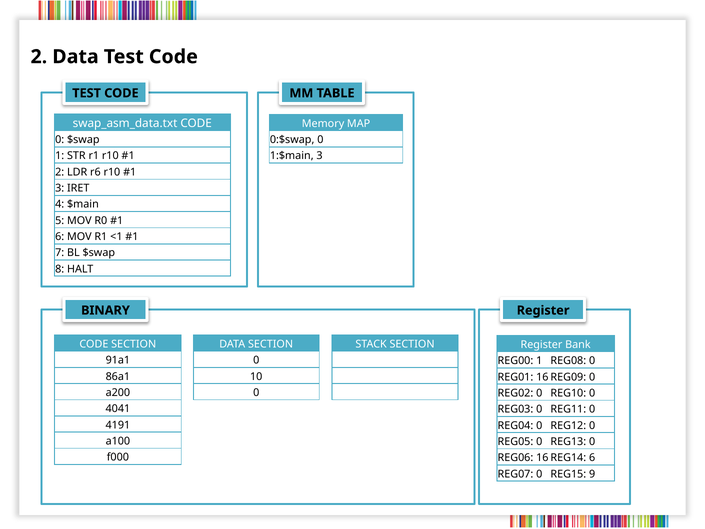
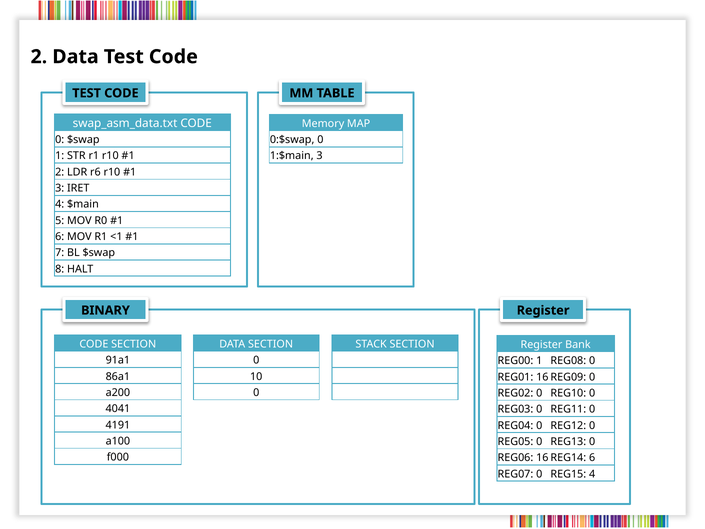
REG15 9: 9 -> 4
